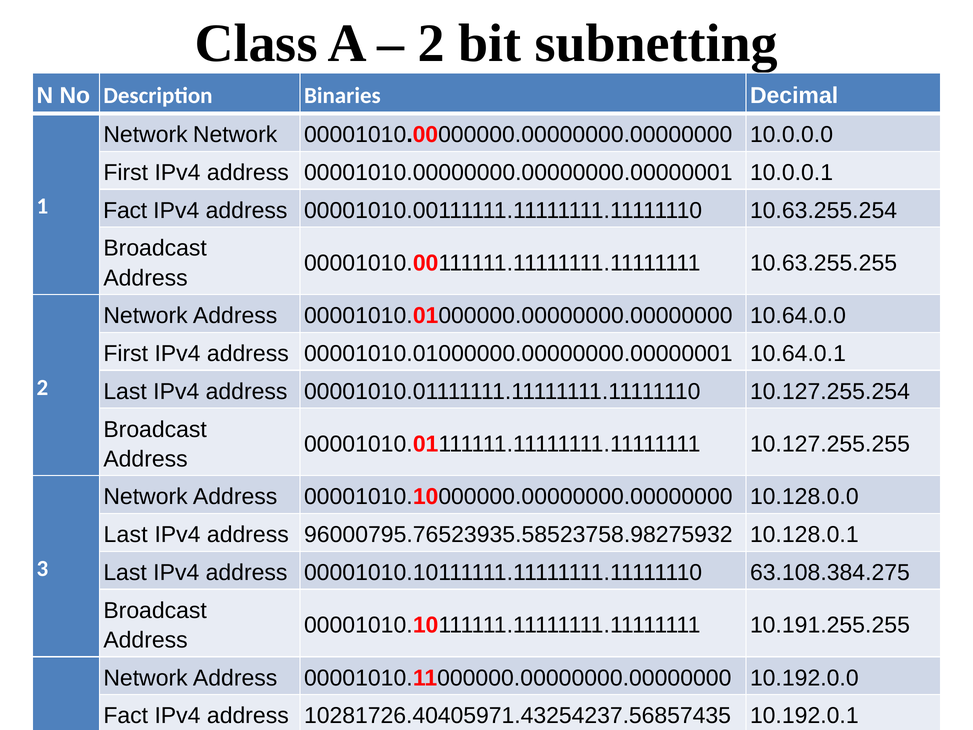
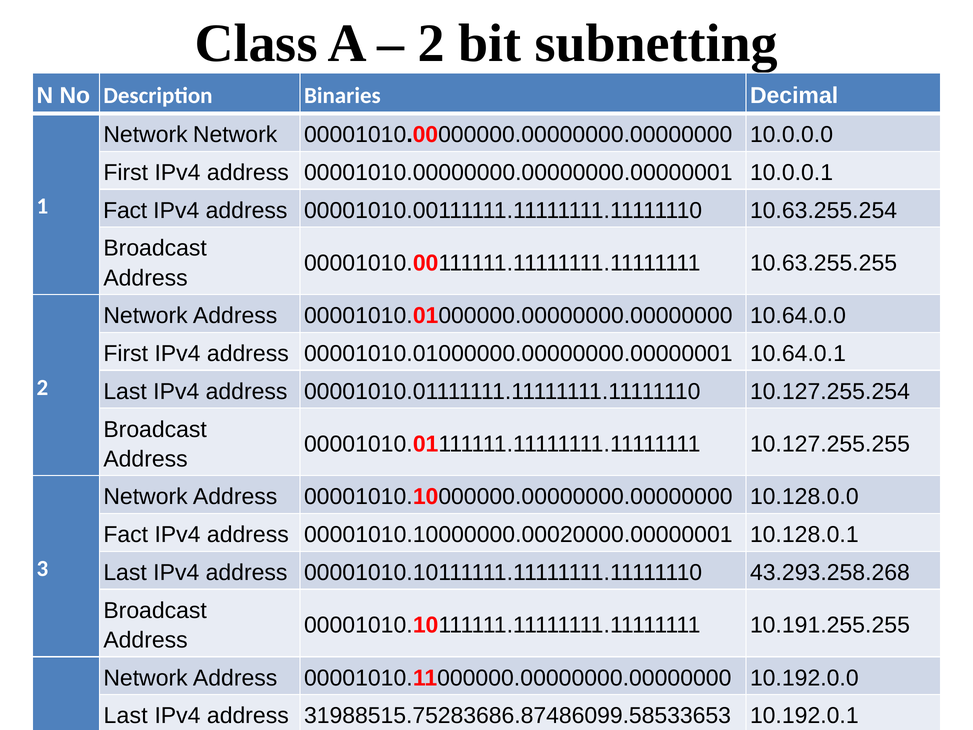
Last at (126, 535): Last -> Fact
96000795.76523935.58523758.98275932: 96000795.76523935.58523758.98275932 -> 00001010.10000000.00020000.00000001
63.108.384.275: 63.108.384.275 -> 43.293.258.268
Fact at (126, 716): Fact -> Last
10281726.40405971.43254237.56857435: 10281726.40405971.43254237.56857435 -> 31988515.75283686.87486099.58533653
